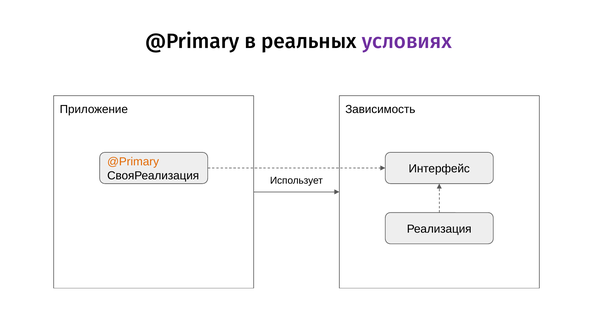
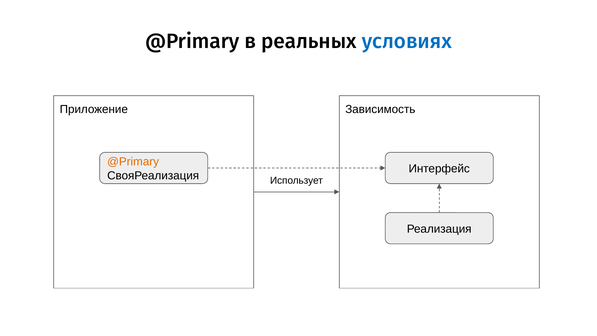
условиях colour: purple -> blue
